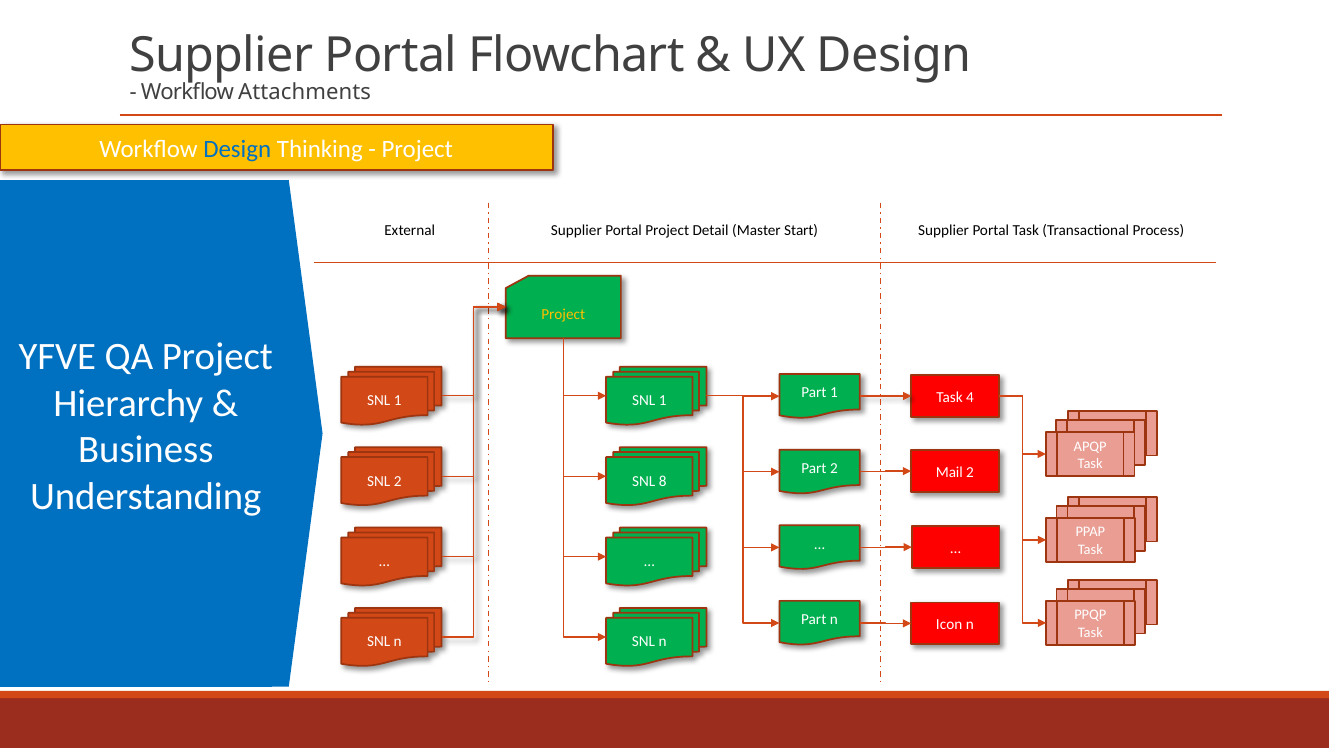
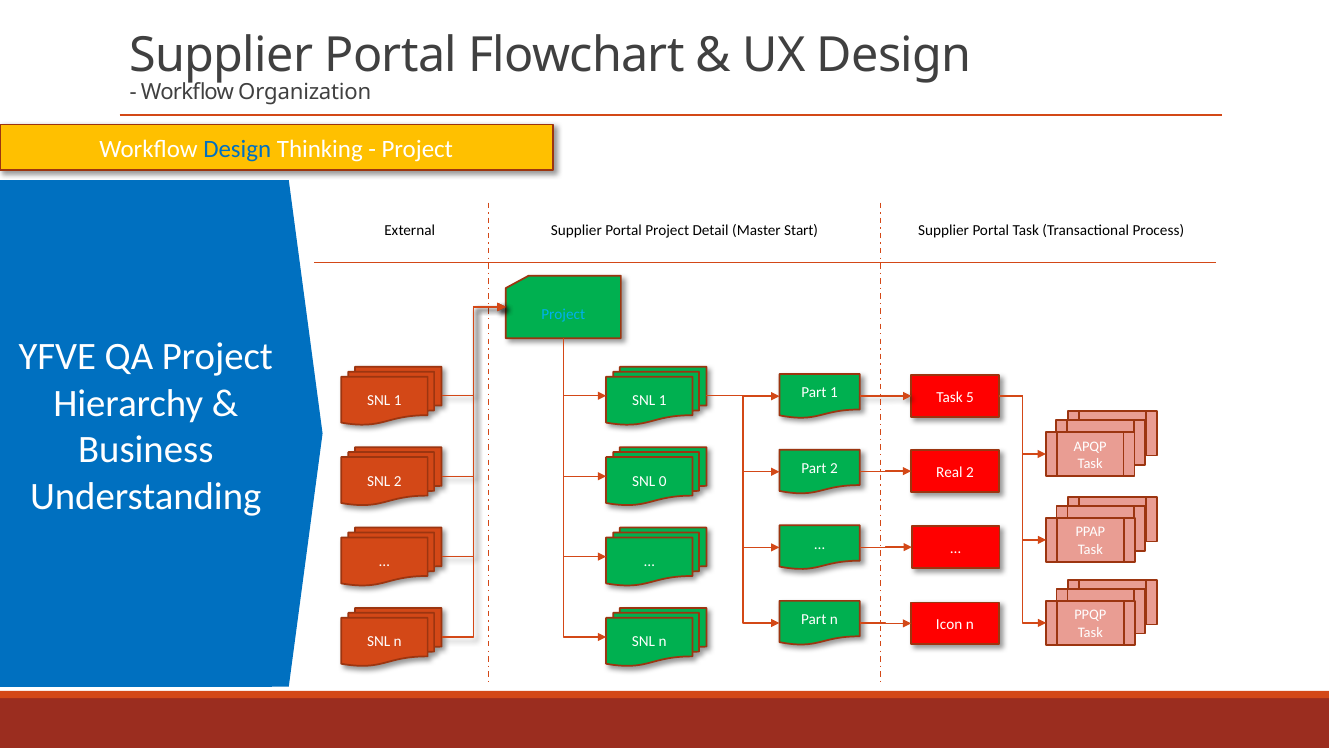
Attachments: Attachments -> Organization
Project at (563, 314) colour: yellow -> light blue
4: 4 -> 5
Mail: Mail -> Real
8: 8 -> 0
